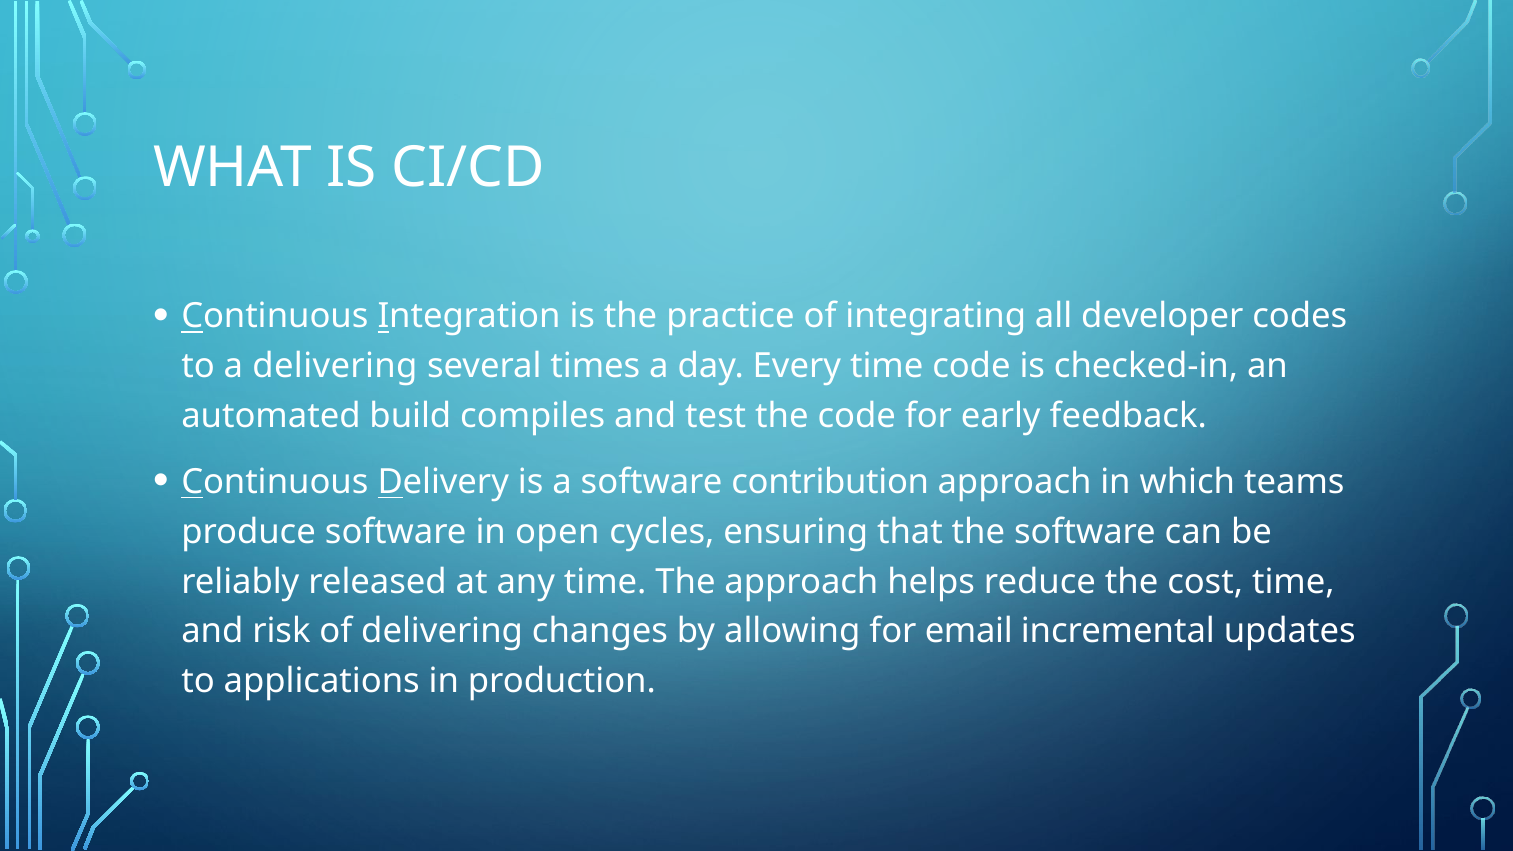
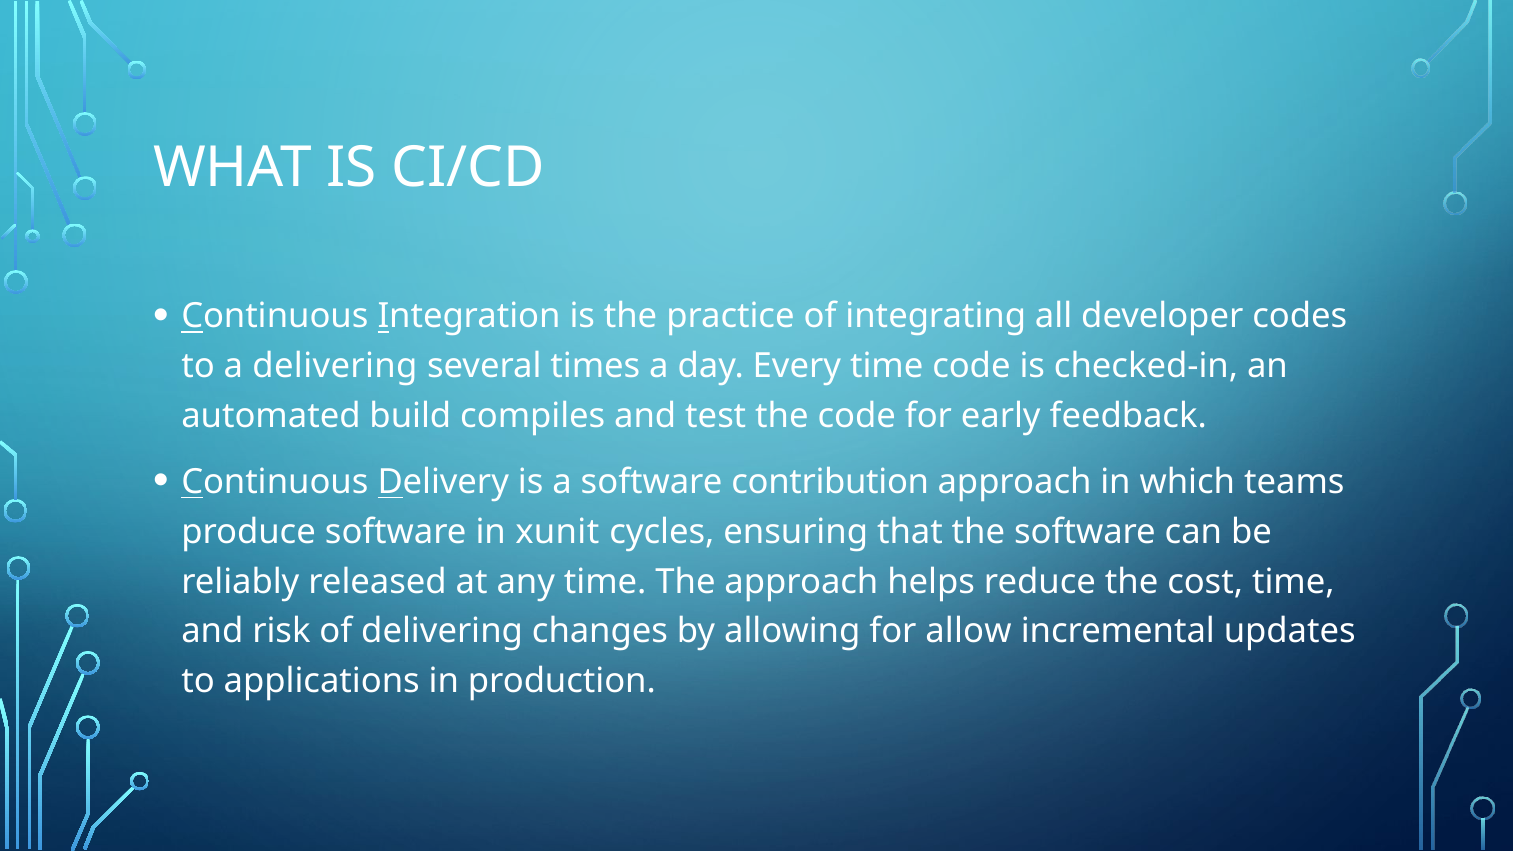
open: open -> xunit
email: email -> allow
